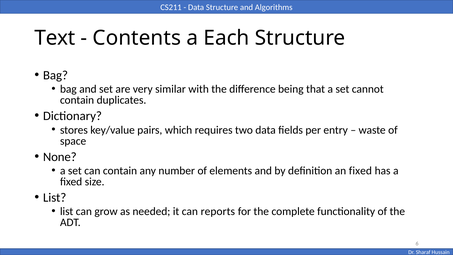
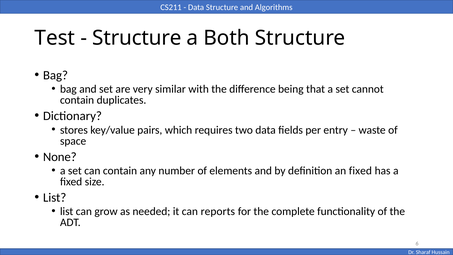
Text: Text -> Test
Contents at (137, 38): Contents -> Structure
Each: Each -> Both
